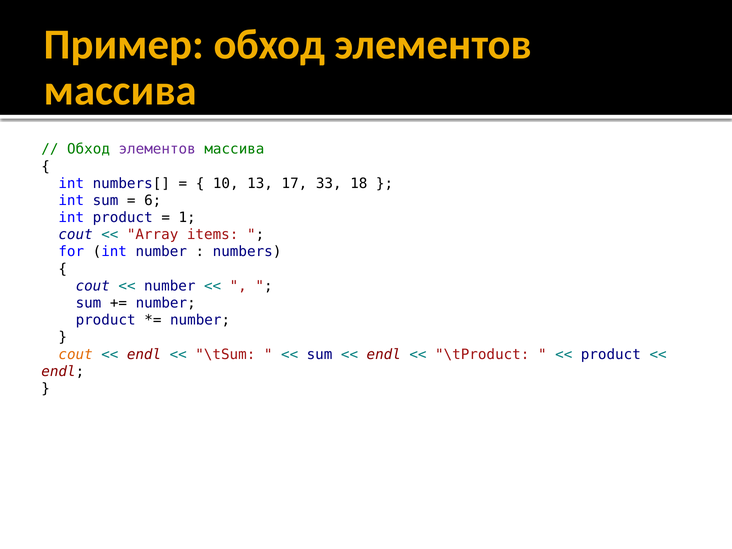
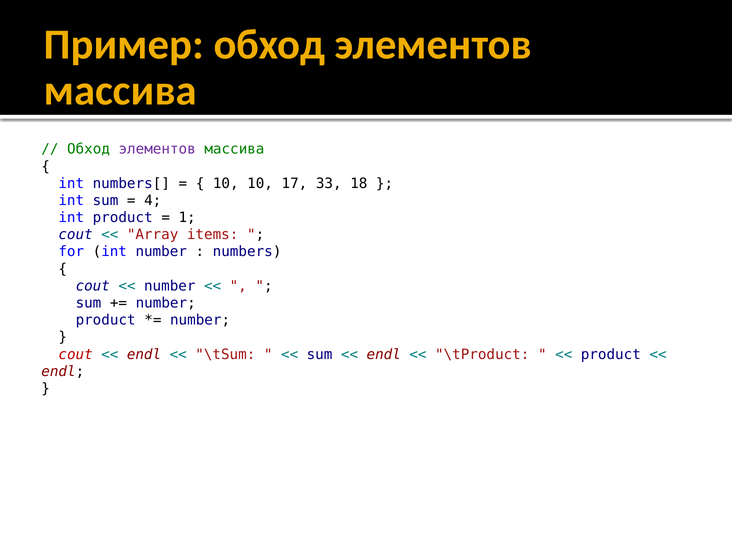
10 13: 13 -> 10
6: 6 -> 4
cout at (76, 354) colour: orange -> red
